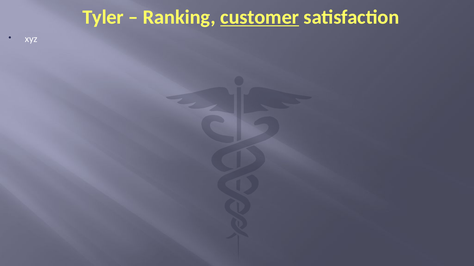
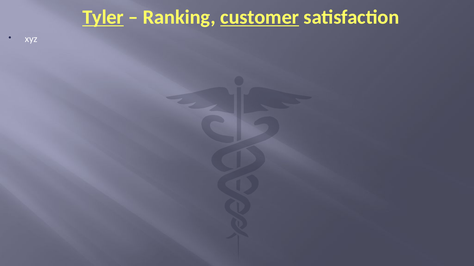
Tyler underline: none -> present
